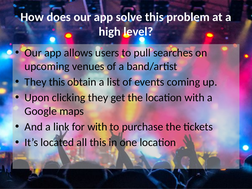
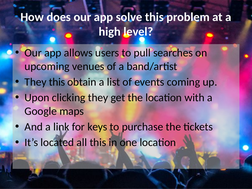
for with: with -> keys
